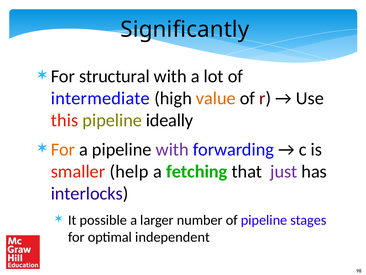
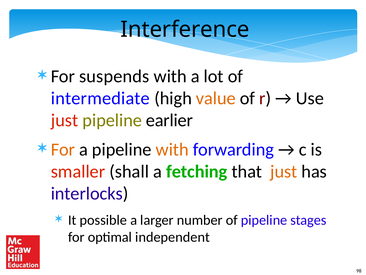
Significantly: Significantly -> Interference
structural: structural -> suspends
this at (65, 120): this -> just
ideally: ideally -> earlier
with at (172, 149) colour: purple -> orange
help: help -> shall
just at (284, 171) colour: purple -> orange
